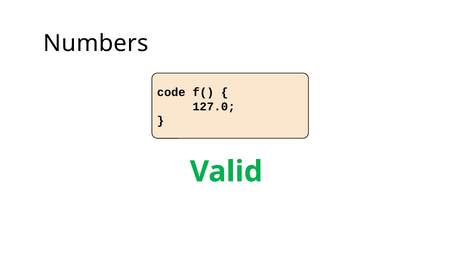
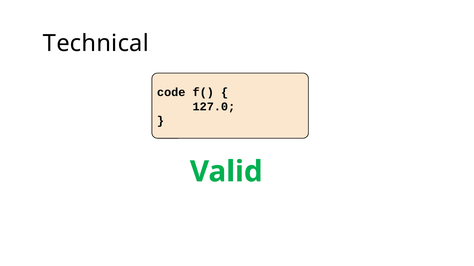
Numbers: Numbers -> Technical
